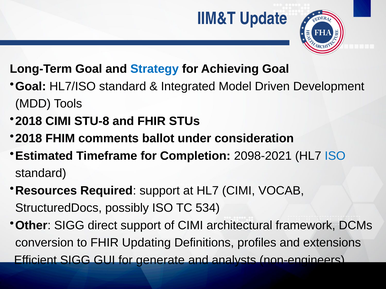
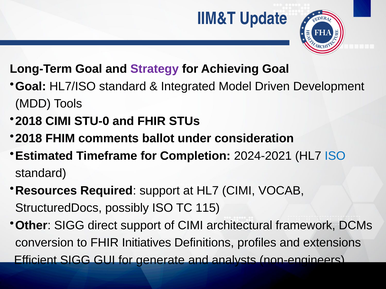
Strategy colour: blue -> purple
STU-8: STU-8 -> STU-0
2098-2021: 2098-2021 -> 2024-2021
534: 534 -> 115
Updating: Updating -> Initiatives
